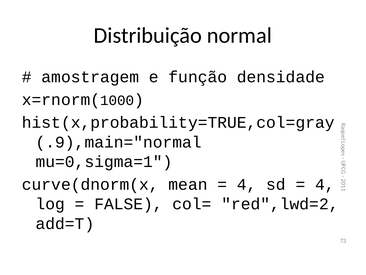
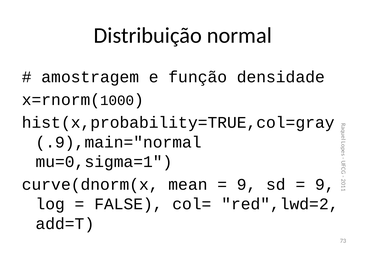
4 at (247, 184): 4 -> 9
4 at (325, 184): 4 -> 9
